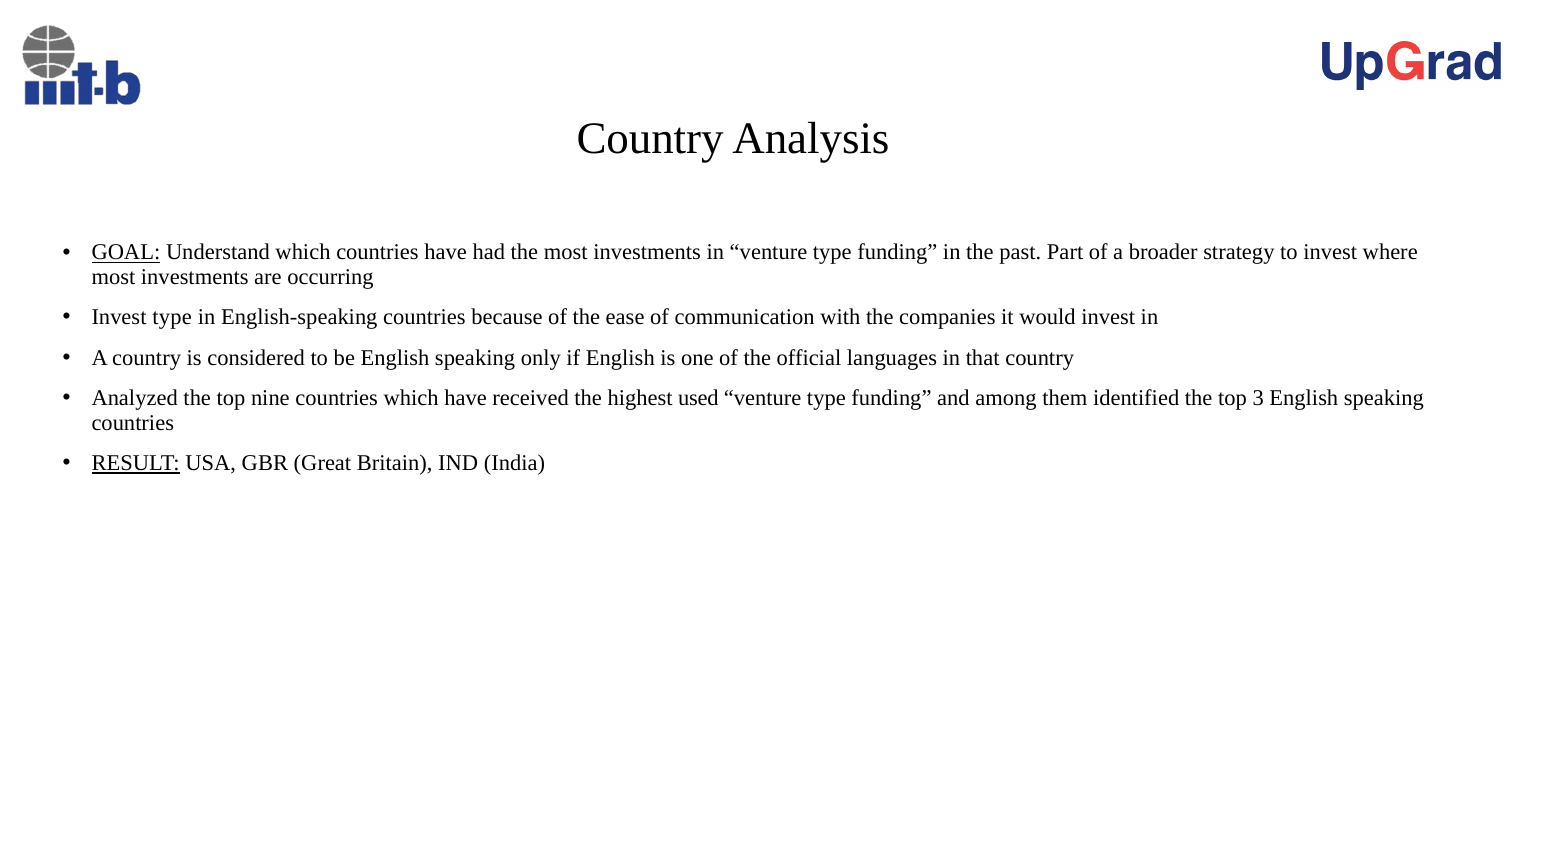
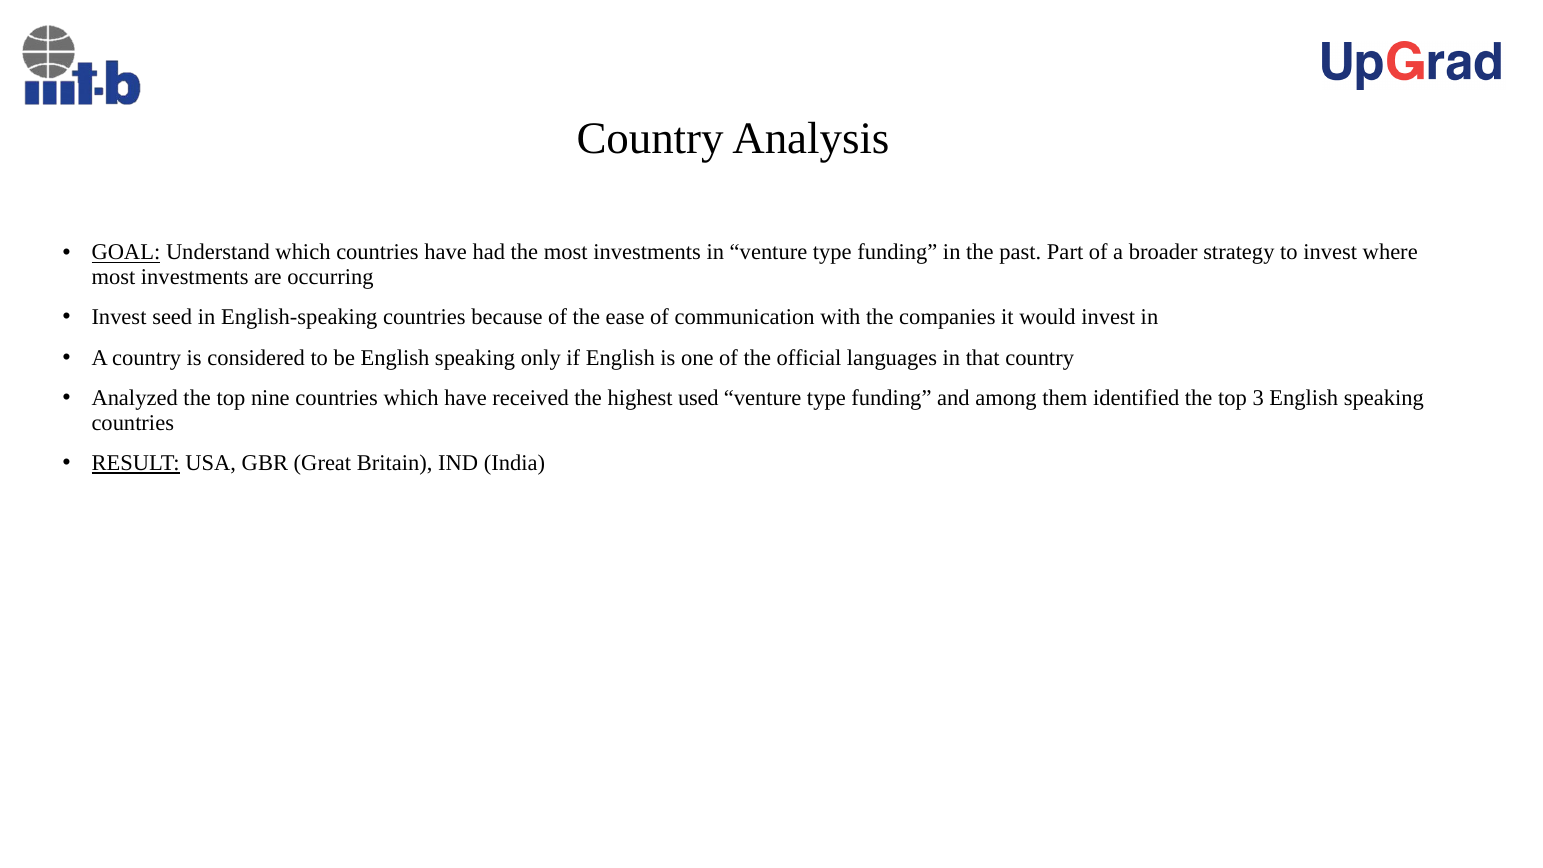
Invest type: type -> seed
